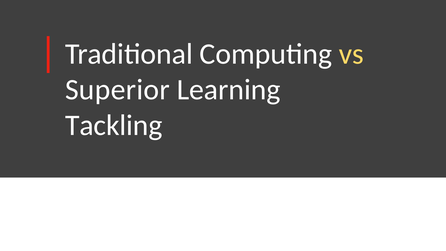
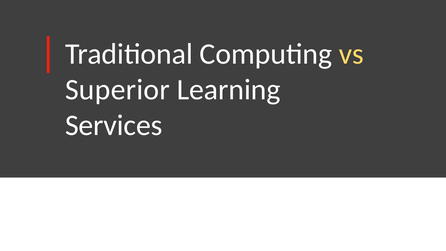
Tackling: Tackling -> Services
